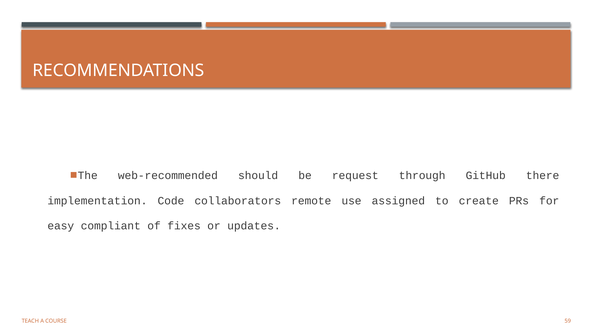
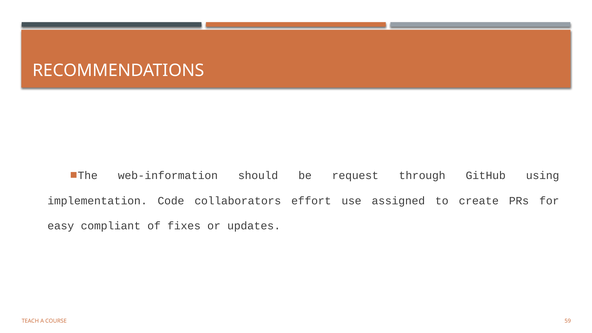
web-recommended: web-recommended -> web-information
there: there -> using
remote: remote -> effort
